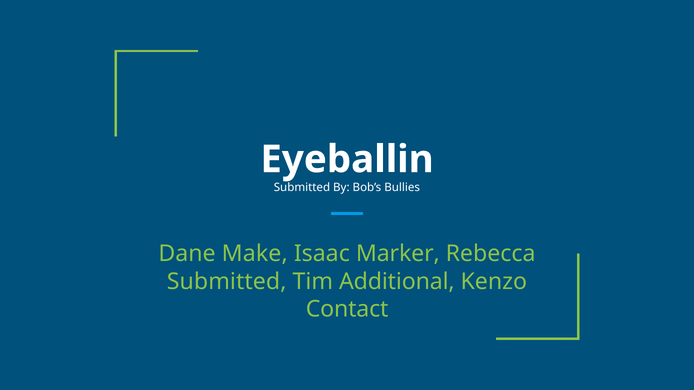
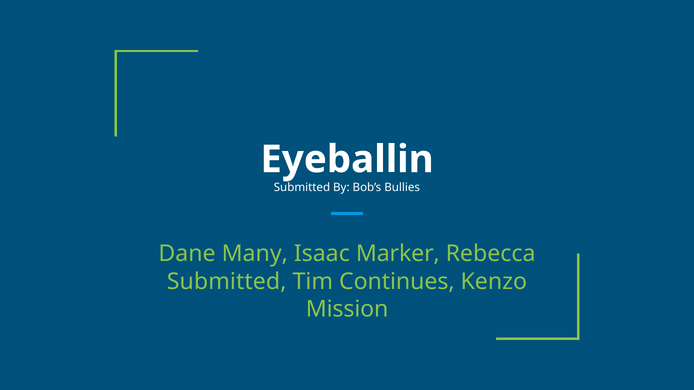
Make: Make -> Many
Additional: Additional -> Continues
Contact: Contact -> Mission
